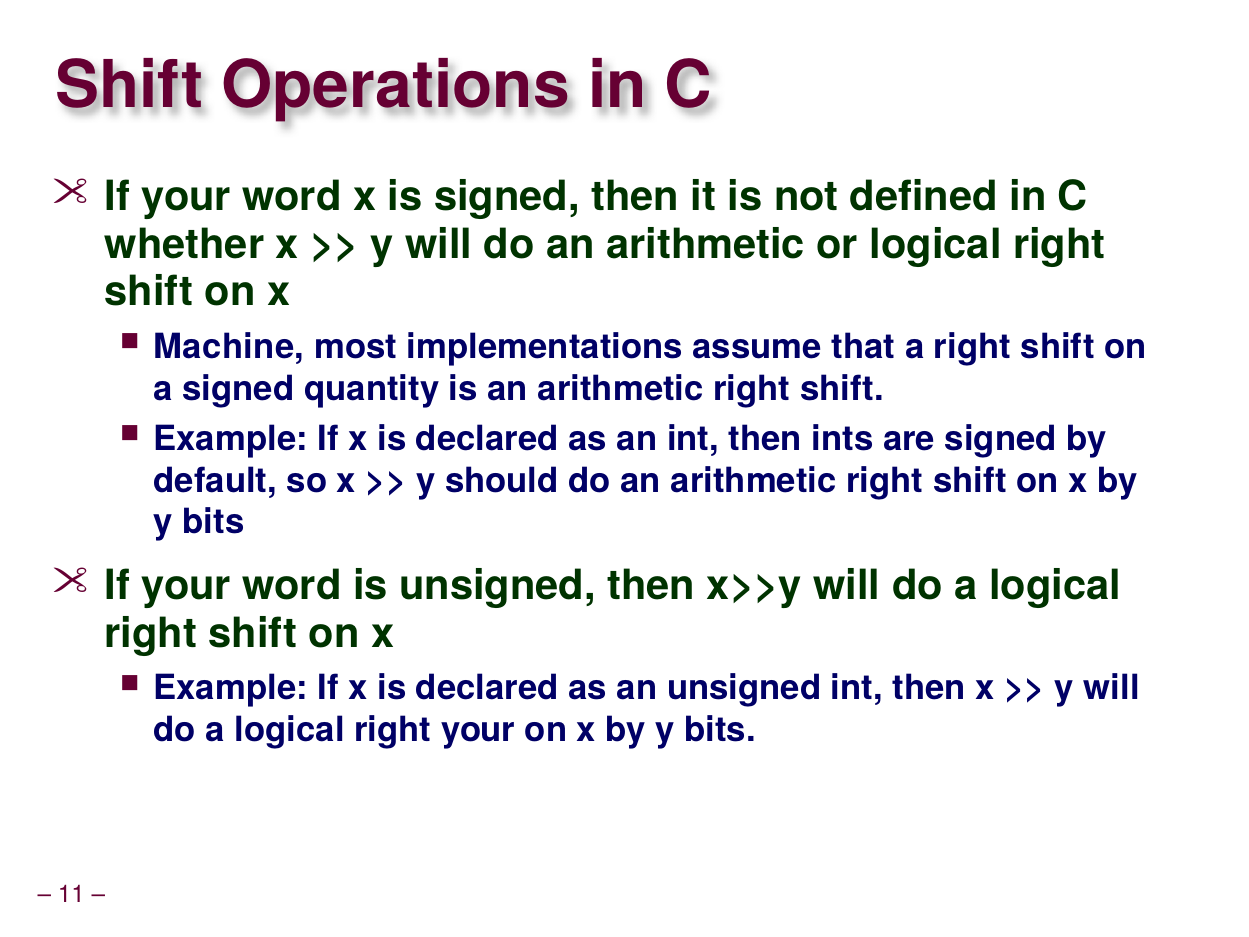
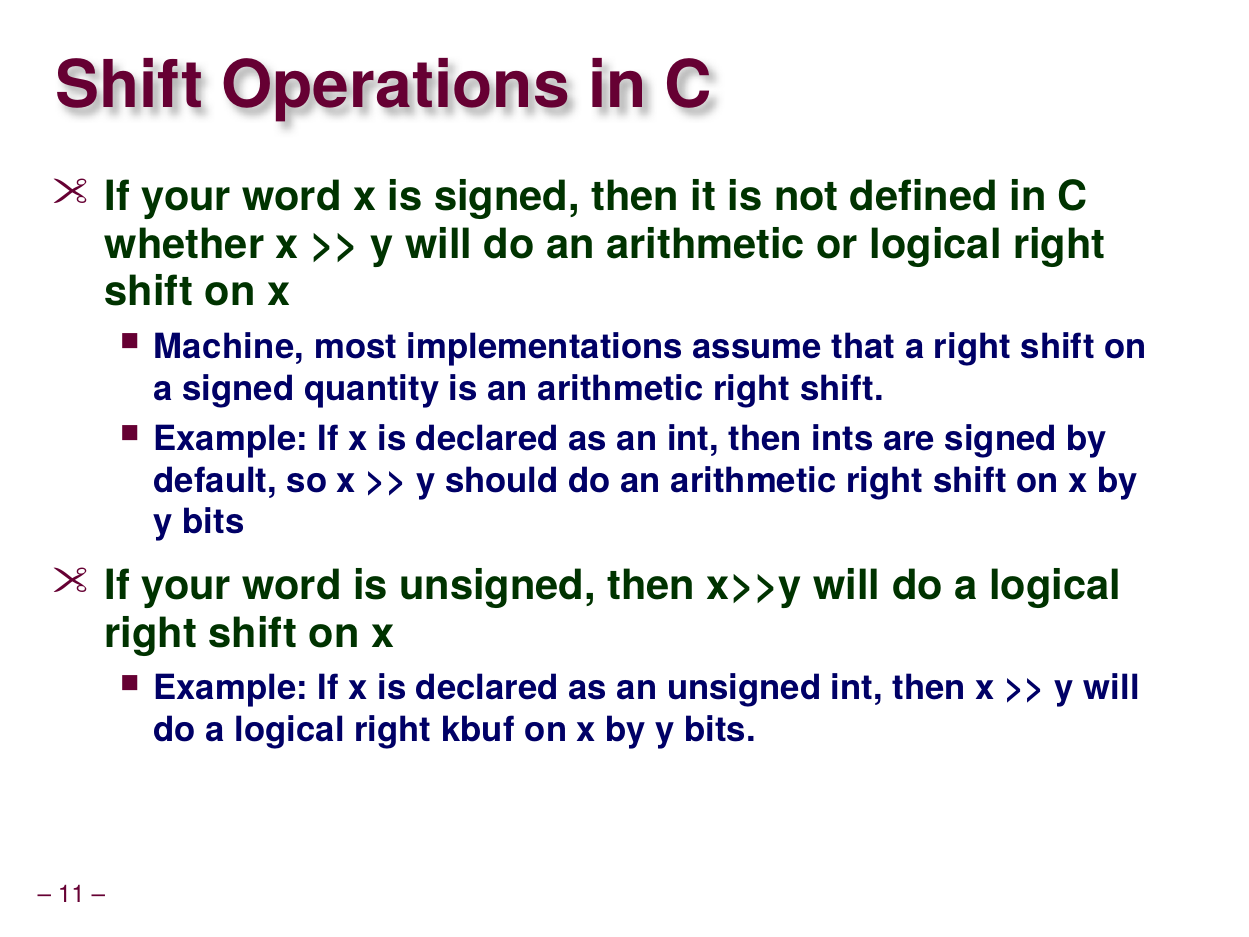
right your: your -> kbuf
